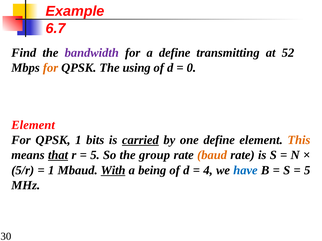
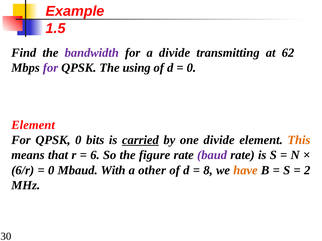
6.7: 6.7 -> 1.5
a define: define -> divide
52: 52 -> 62
for at (50, 68) colour: orange -> purple
QPSK 1: 1 -> 0
one define: define -> divide
that underline: present -> none
5 at (95, 155): 5 -> 6
group: group -> figure
baud colour: orange -> purple
5/r: 5/r -> 6/r
1 at (51, 170): 1 -> 0
With underline: present -> none
being: being -> other
4: 4 -> 8
have colour: blue -> orange
5 at (307, 170): 5 -> 2
